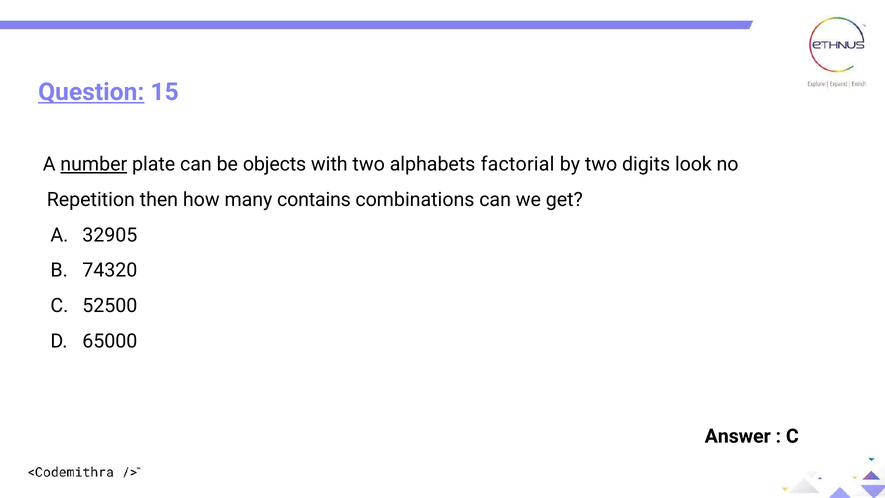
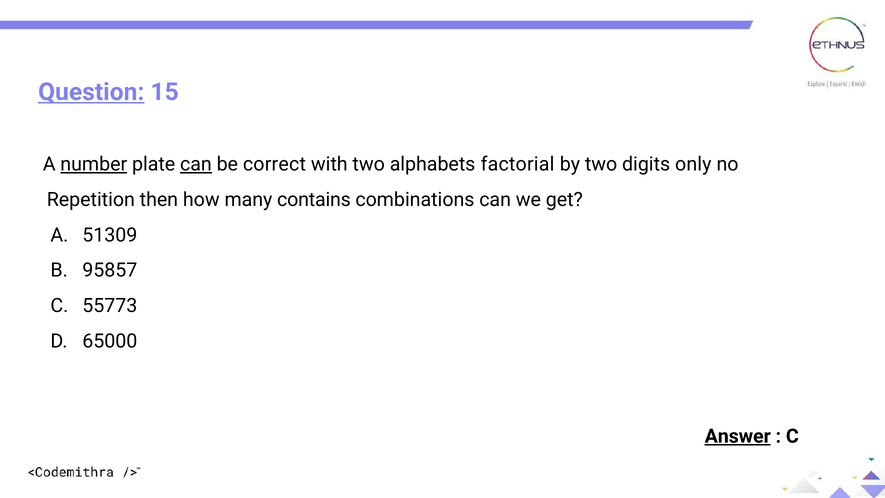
can at (196, 164) underline: none -> present
objects: objects -> correct
look: look -> only
32905: 32905 -> 51309
74320: 74320 -> 95857
52500: 52500 -> 55773
Answer underline: none -> present
